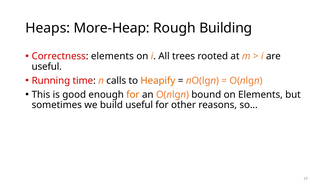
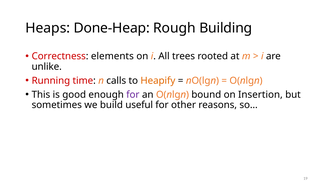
More-Heap: More-Heap -> Done-Heap
useful at (47, 67): useful -> unlike
for at (133, 95) colour: orange -> purple
on Elements: Elements -> Insertion
